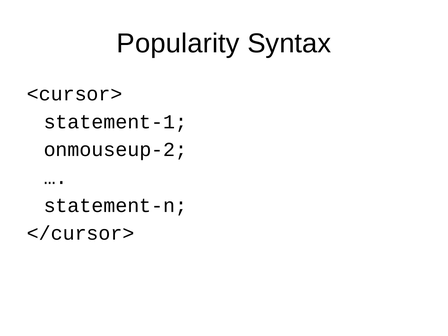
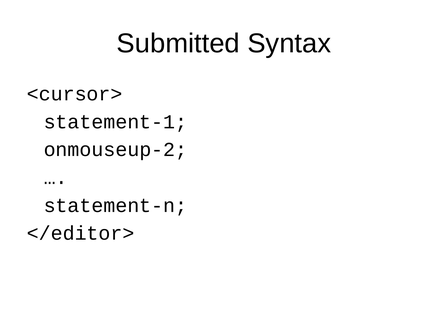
Popularity: Popularity -> Submitted
</cursor>: </cursor> -> </editor>
